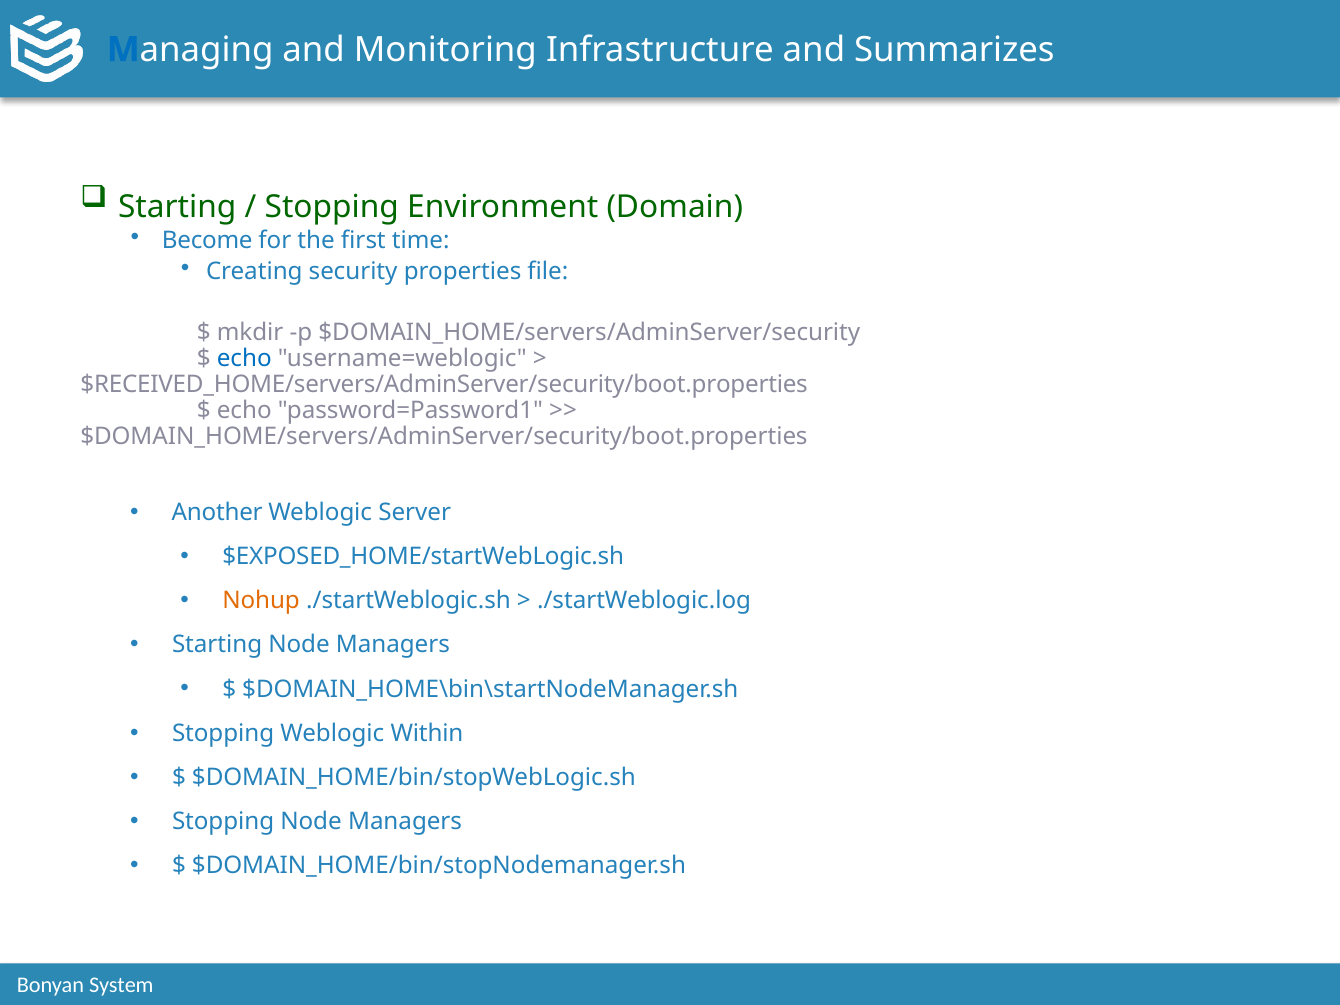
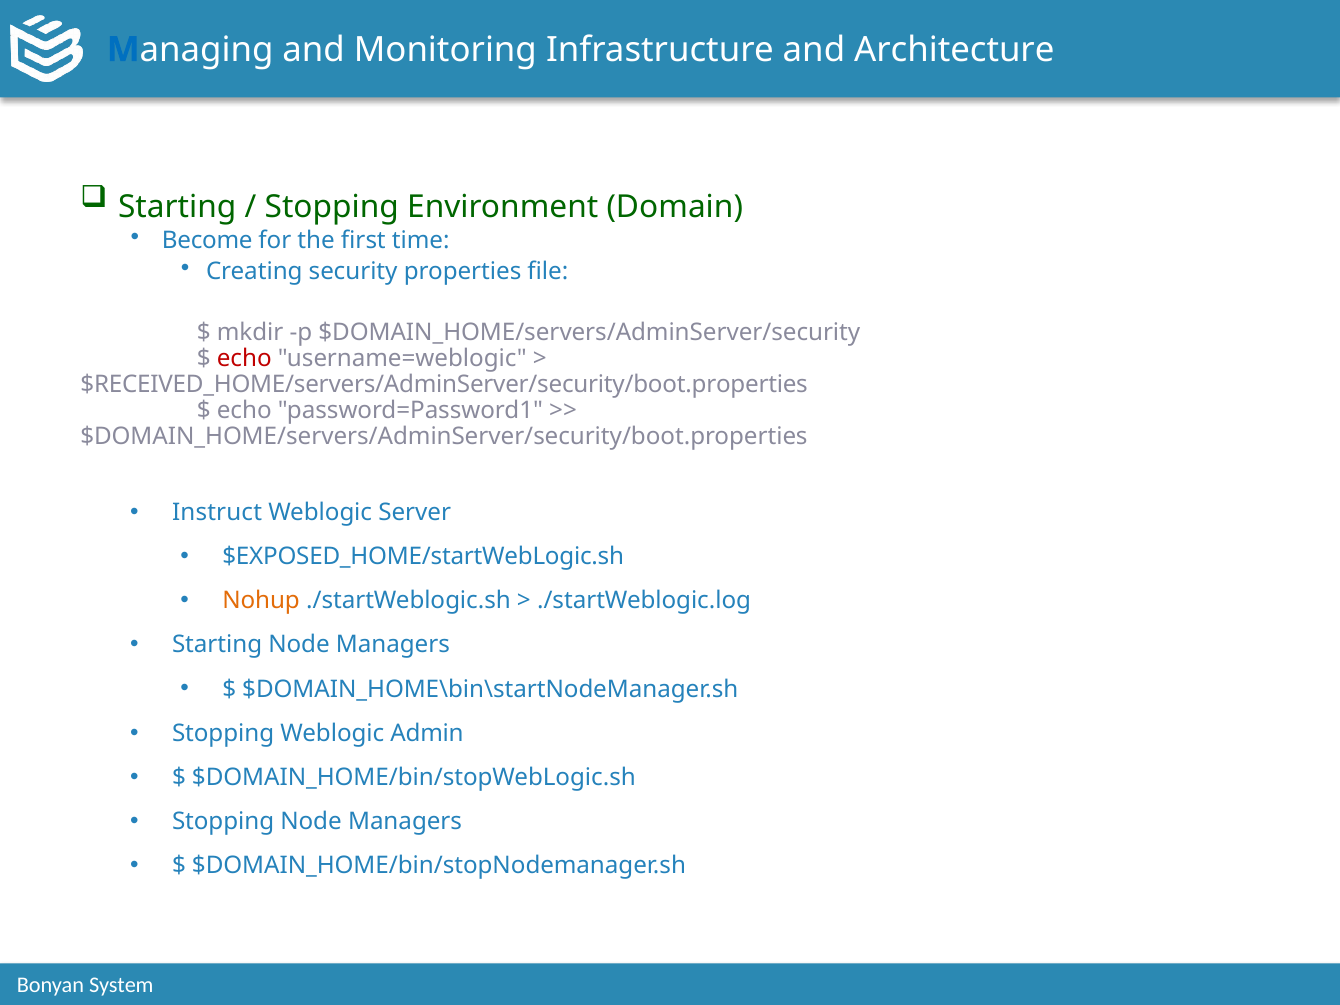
Summarizes: Summarizes -> Architecture
echo at (244, 358) colour: blue -> red
Another: Another -> Instruct
Within: Within -> Admin
